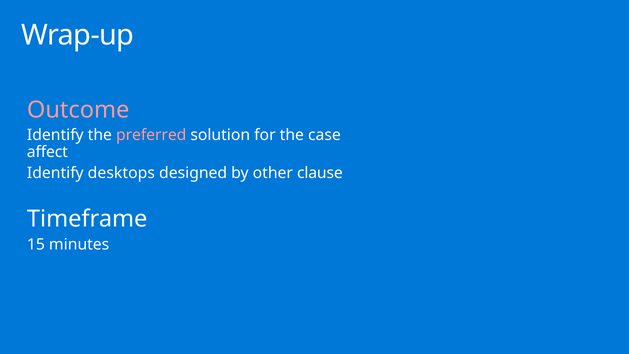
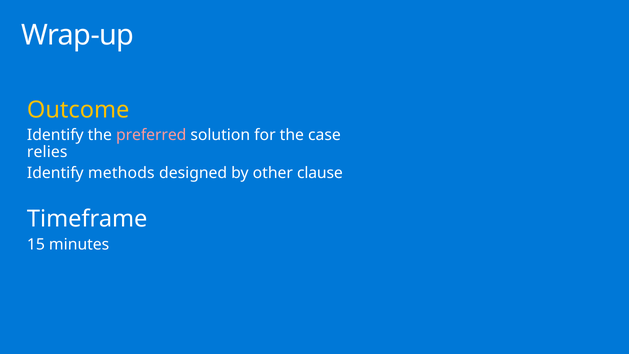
Outcome colour: pink -> yellow
affect: affect -> relies
desktops: desktops -> methods
